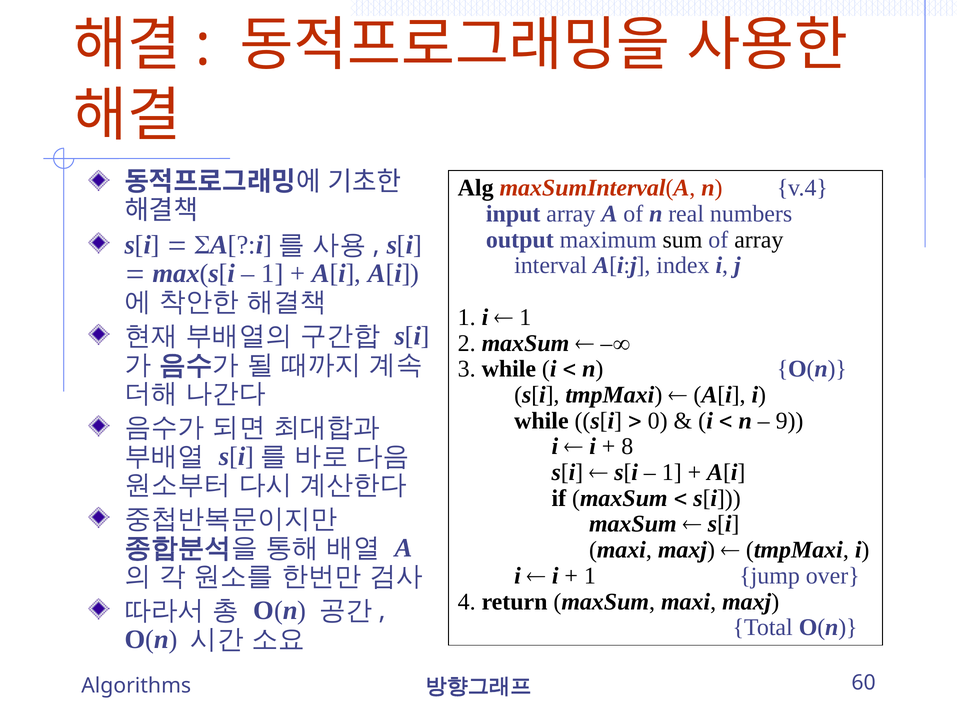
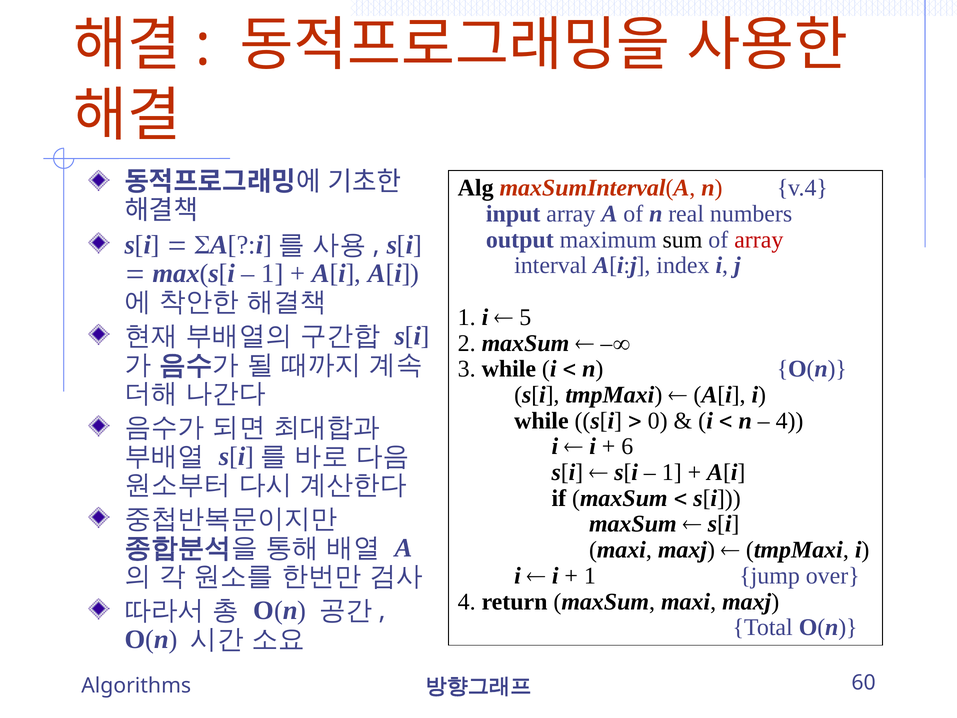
array at (759, 240) colour: black -> red
1 at (525, 317): 1 -> 5
9 at (790, 421): 9 -> 4
8: 8 -> 6
